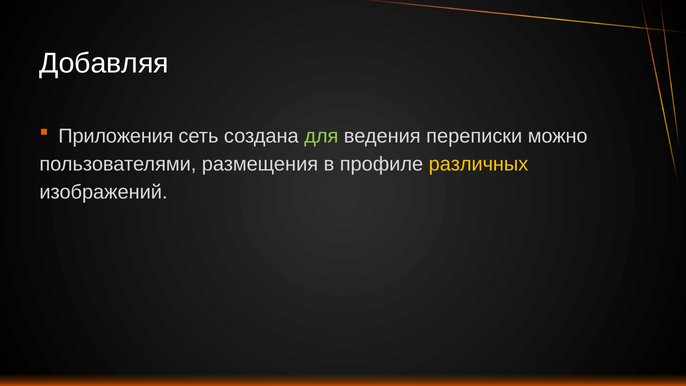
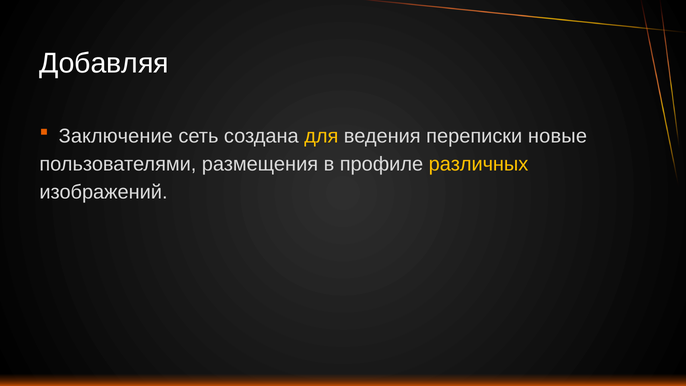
Приложения: Приложения -> Заключение
для colour: light green -> yellow
можно: можно -> новые
